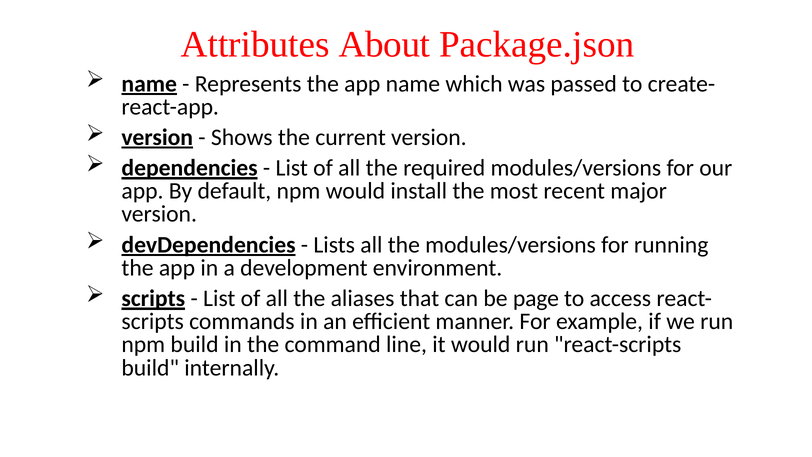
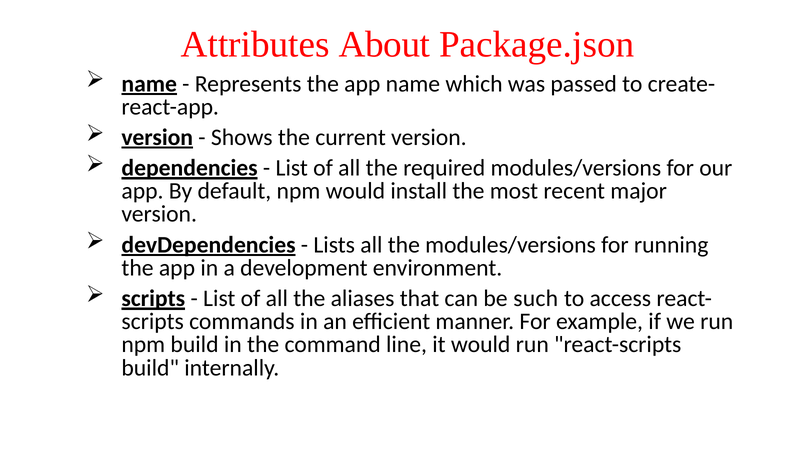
page: page -> such
